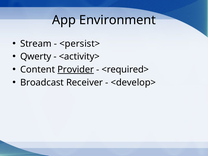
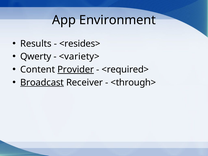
Stream: Stream -> Results
<persist>: <persist> -> <resides>
<activity>: <activity> -> <variety>
Broadcast underline: none -> present
<develop>: <develop> -> <through>
